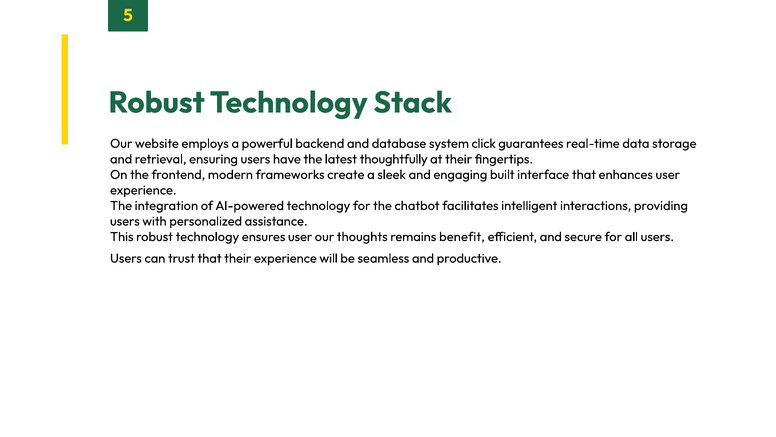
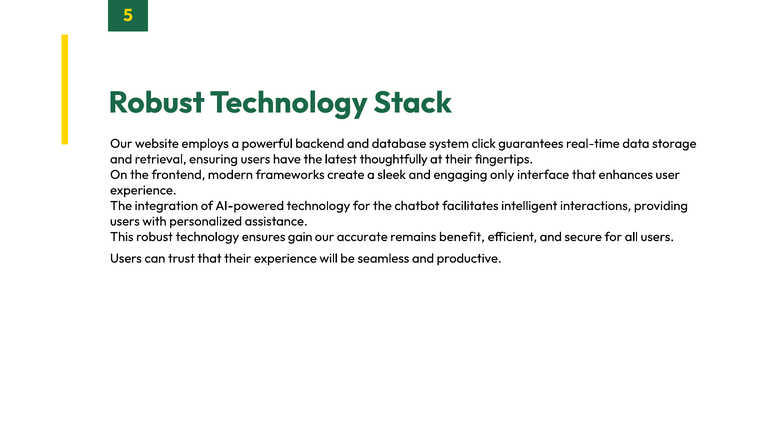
built: built -> only
ensures user: user -> gain
thoughts: thoughts -> accurate
